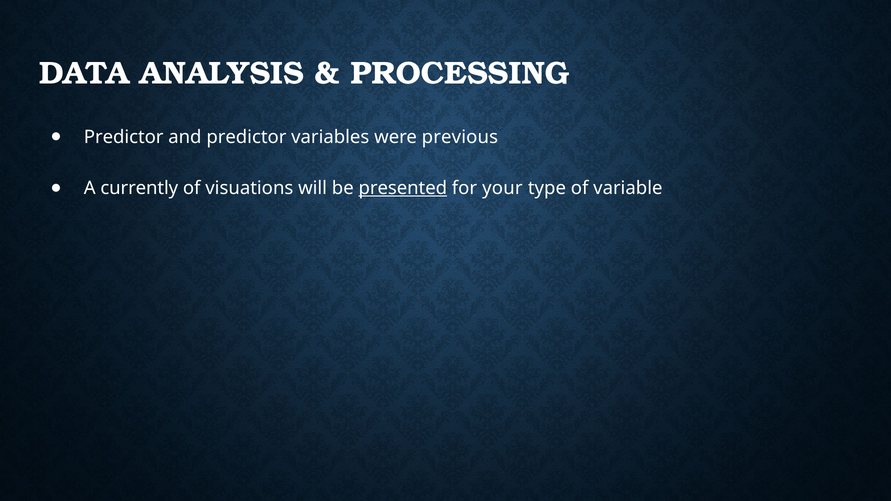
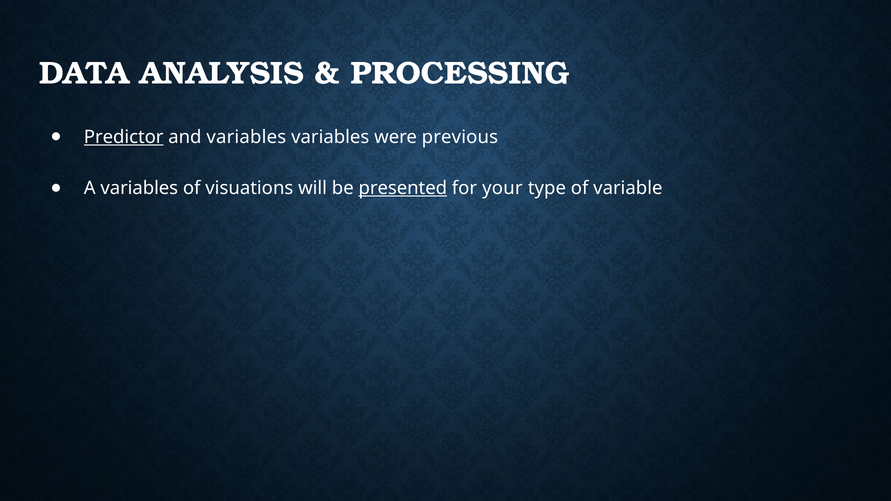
Predictor at (124, 137) underline: none -> present
and predictor: predictor -> variables
A currently: currently -> variables
